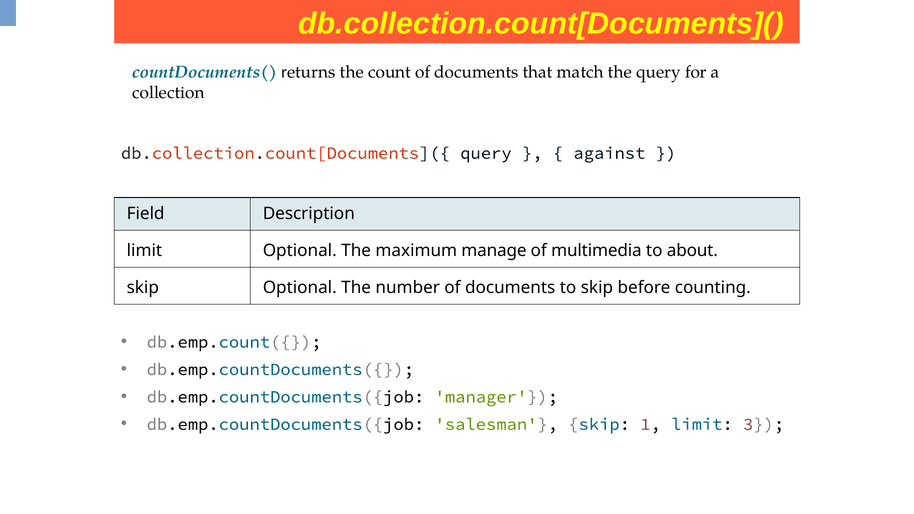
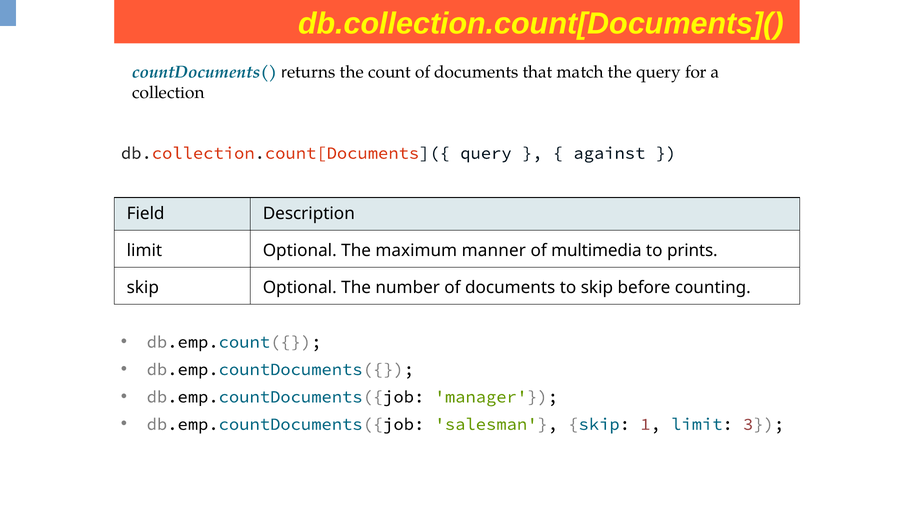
manage: manage -> manner
about: about -> prints
